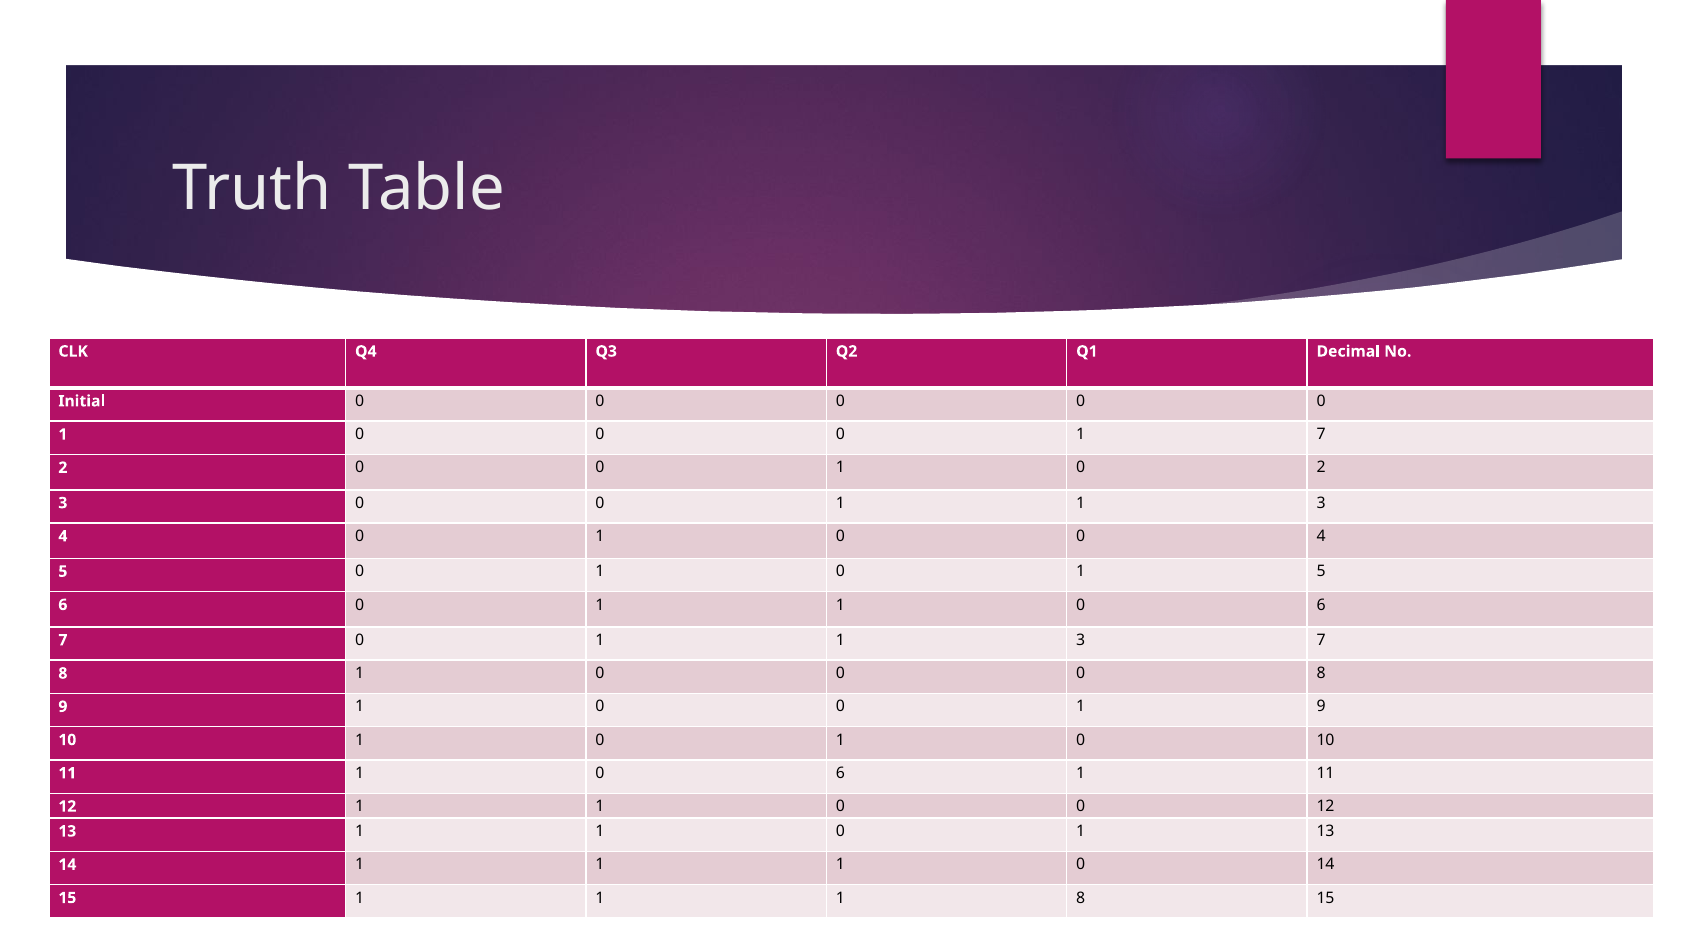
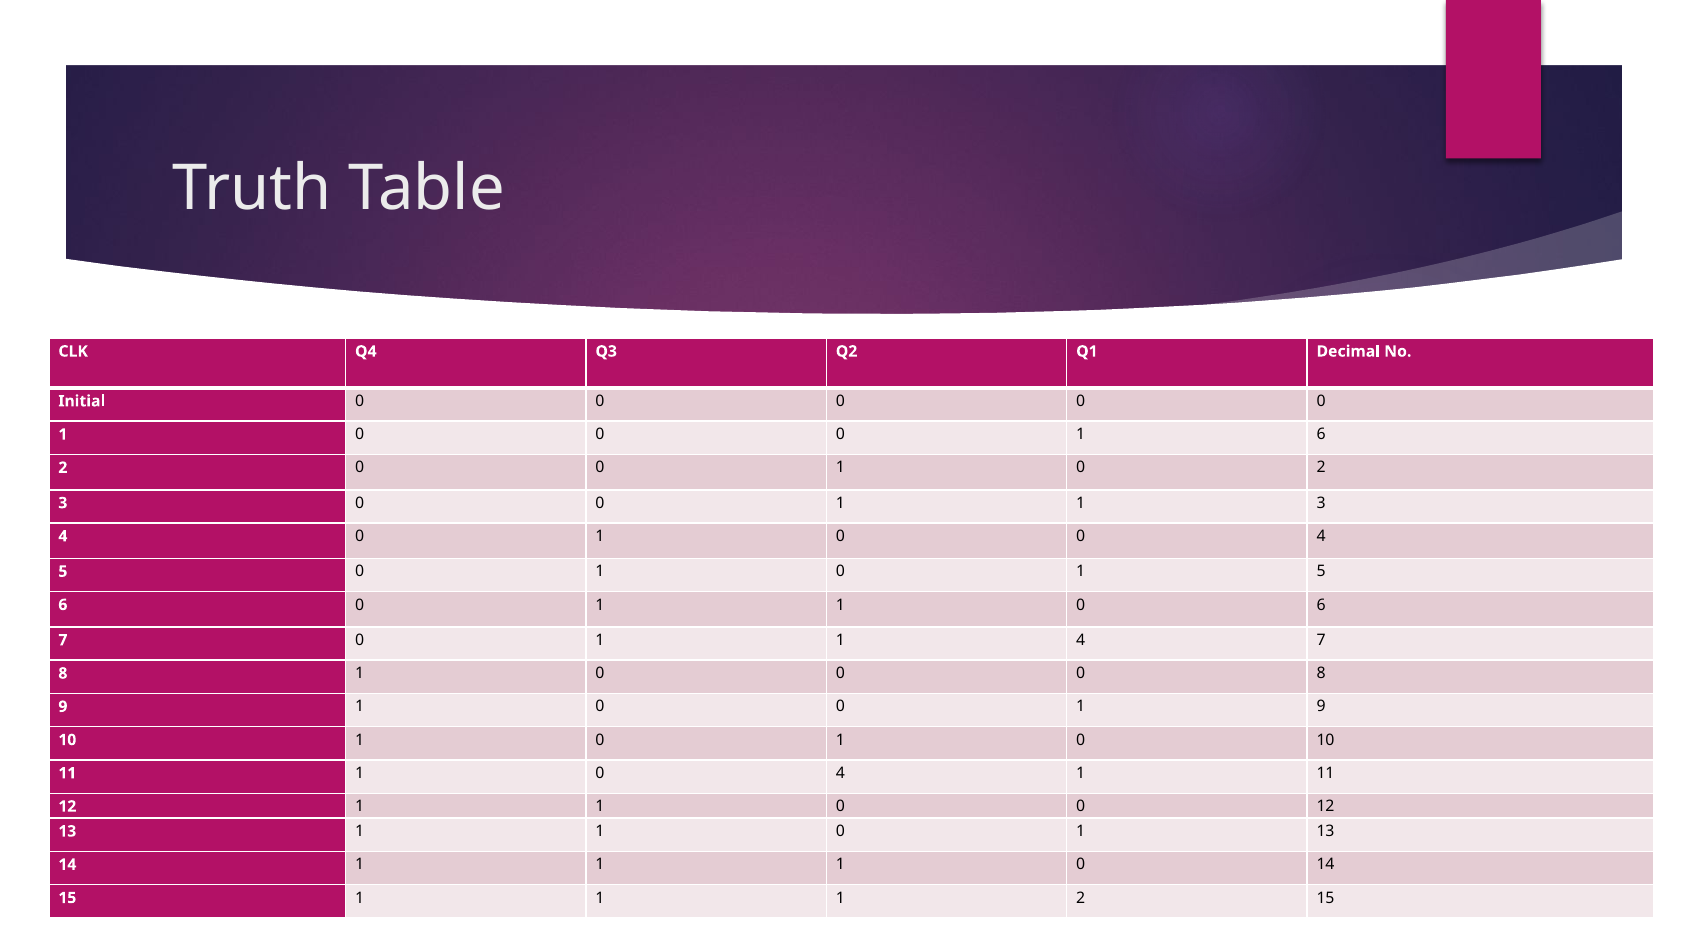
1 7: 7 -> 6
3 at (1081, 640): 3 -> 4
11 1 0 6: 6 -> 4
1 8: 8 -> 2
